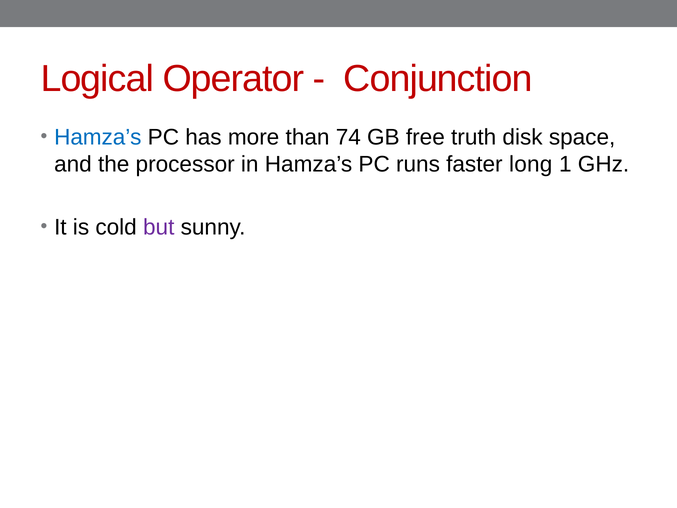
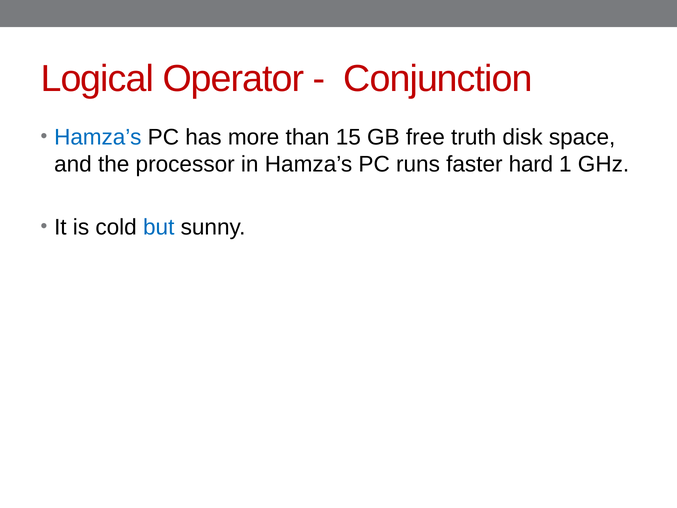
74: 74 -> 15
long: long -> hard
but colour: purple -> blue
